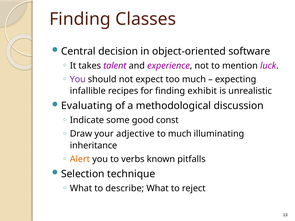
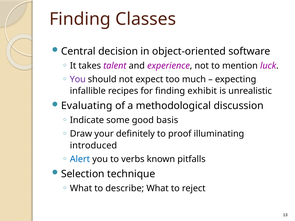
const: const -> basis
adjective: adjective -> definitely
to much: much -> proof
inheritance: inheritance -> introduced
Alert colour: orange -> blue
